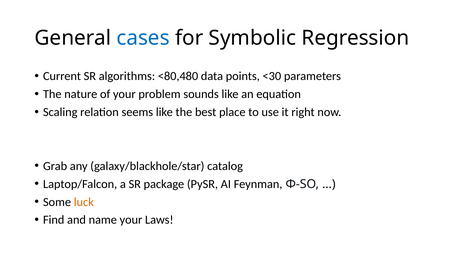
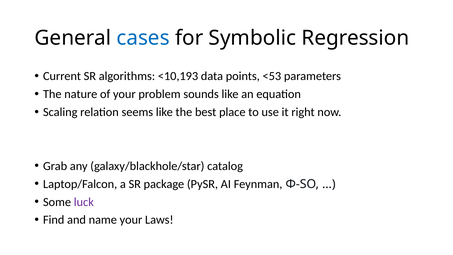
<80,480: <80,480 -> <10,193
<30: <30 -> <53
luck colour: orange -> purple
